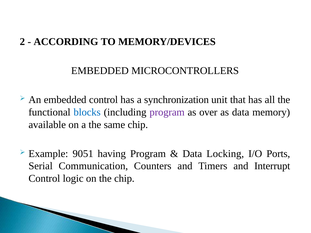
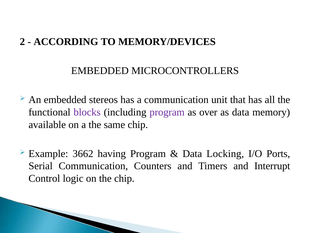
embedded control: control -> stereos
a synchronization: synchronization -> communication
blocks colour: blue -> purple
9051: 9051 -> 3662
